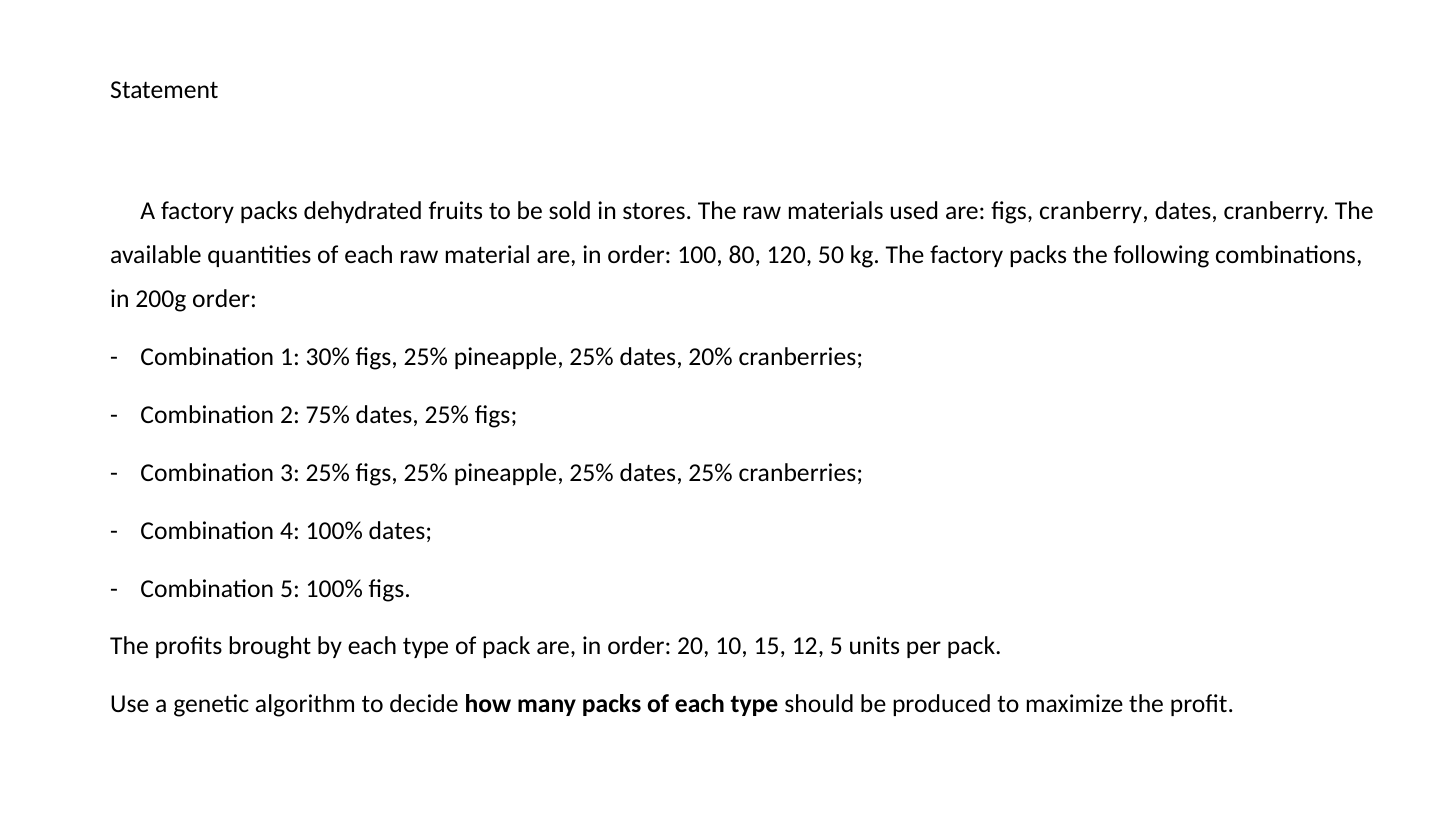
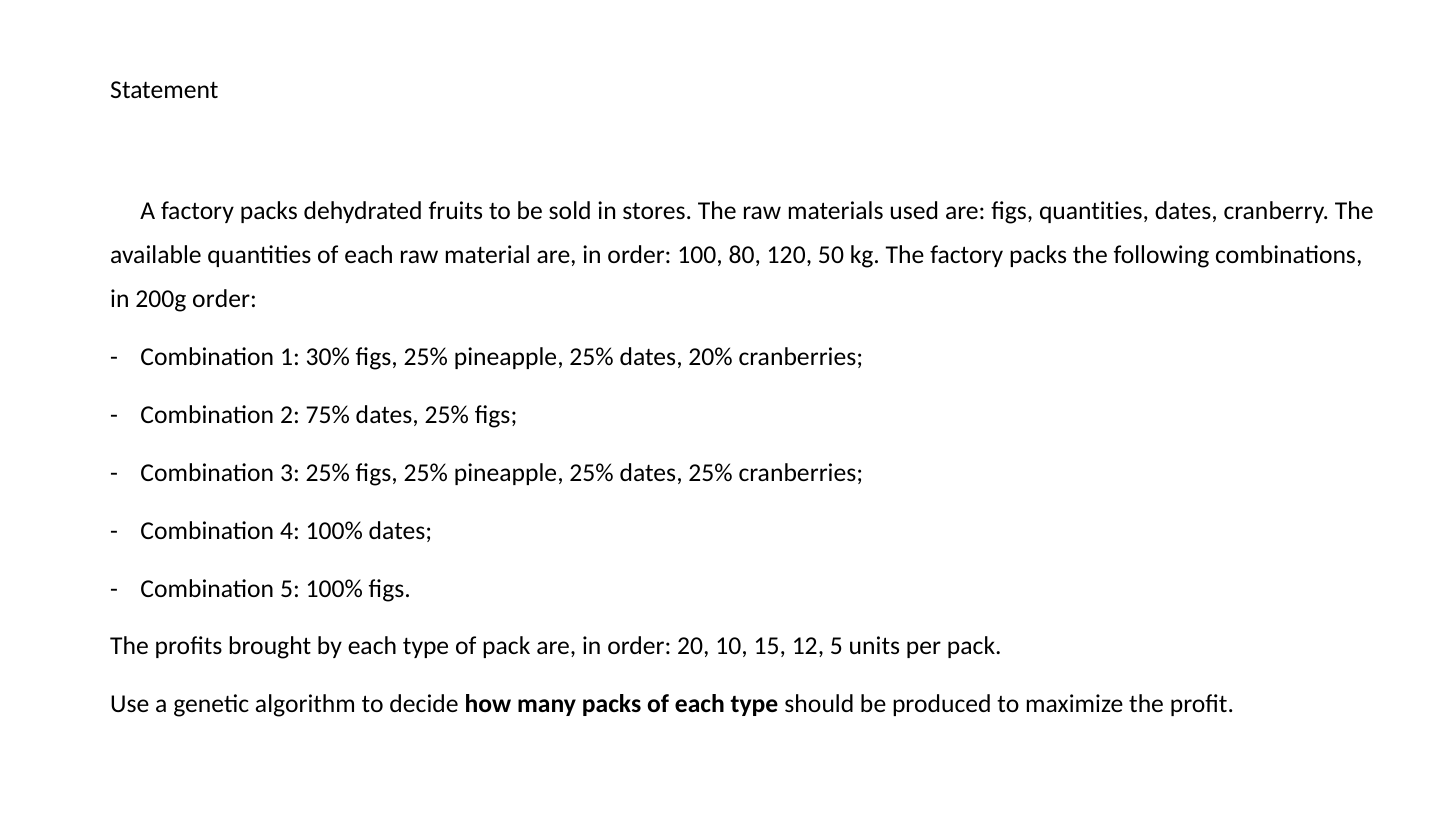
figs cranberry: cranberry -> quantities
